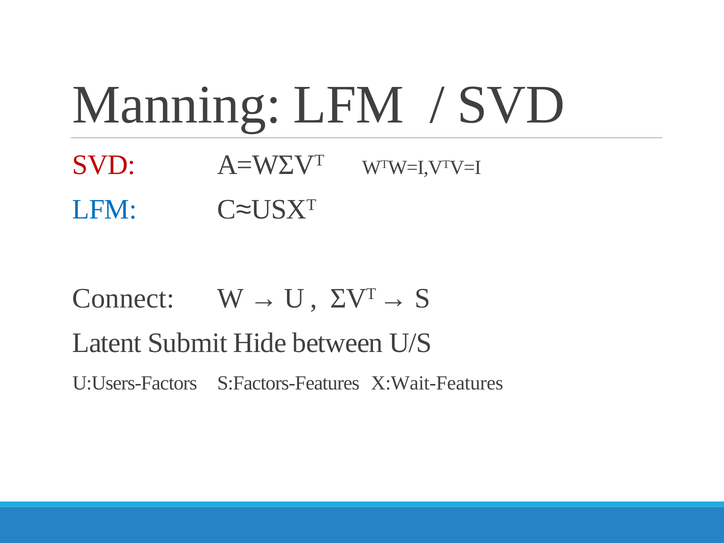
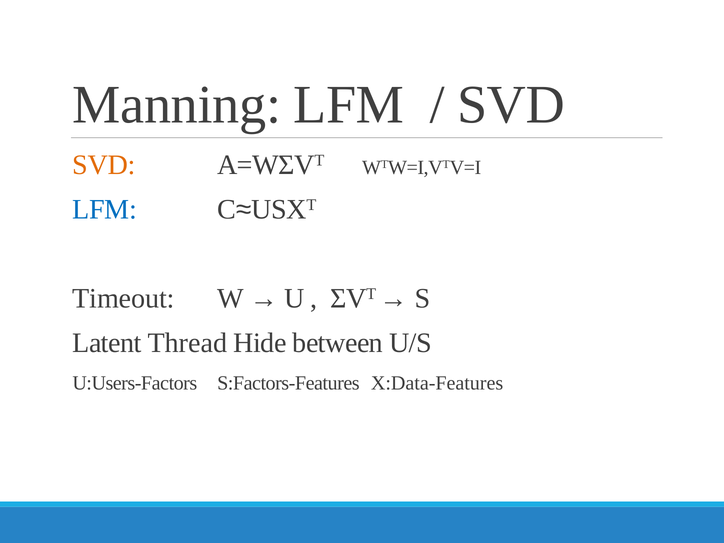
SVD at (104, 165) colour: red -> orange
Connect: Connect -> Timeout
Submit: Submit -> Thread
X:Wait-Features: X:Wait-Features -> X:Data-Features
